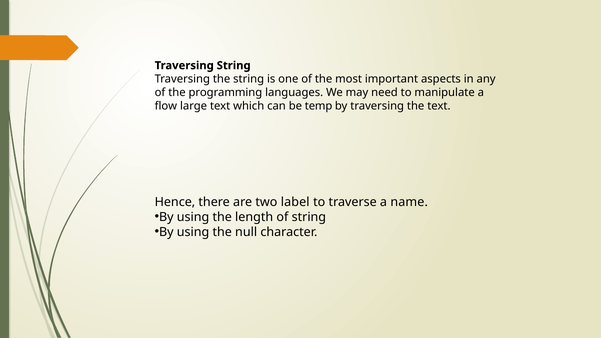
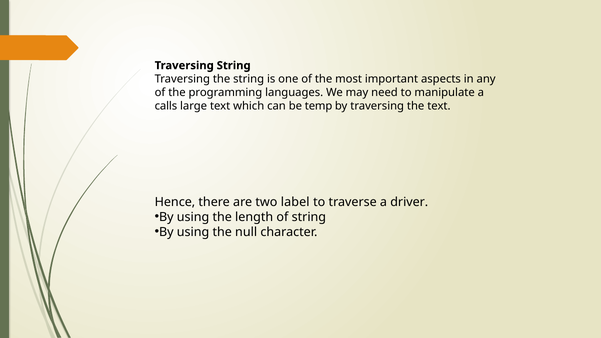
flow: flow -> calls
name: name -> driver
